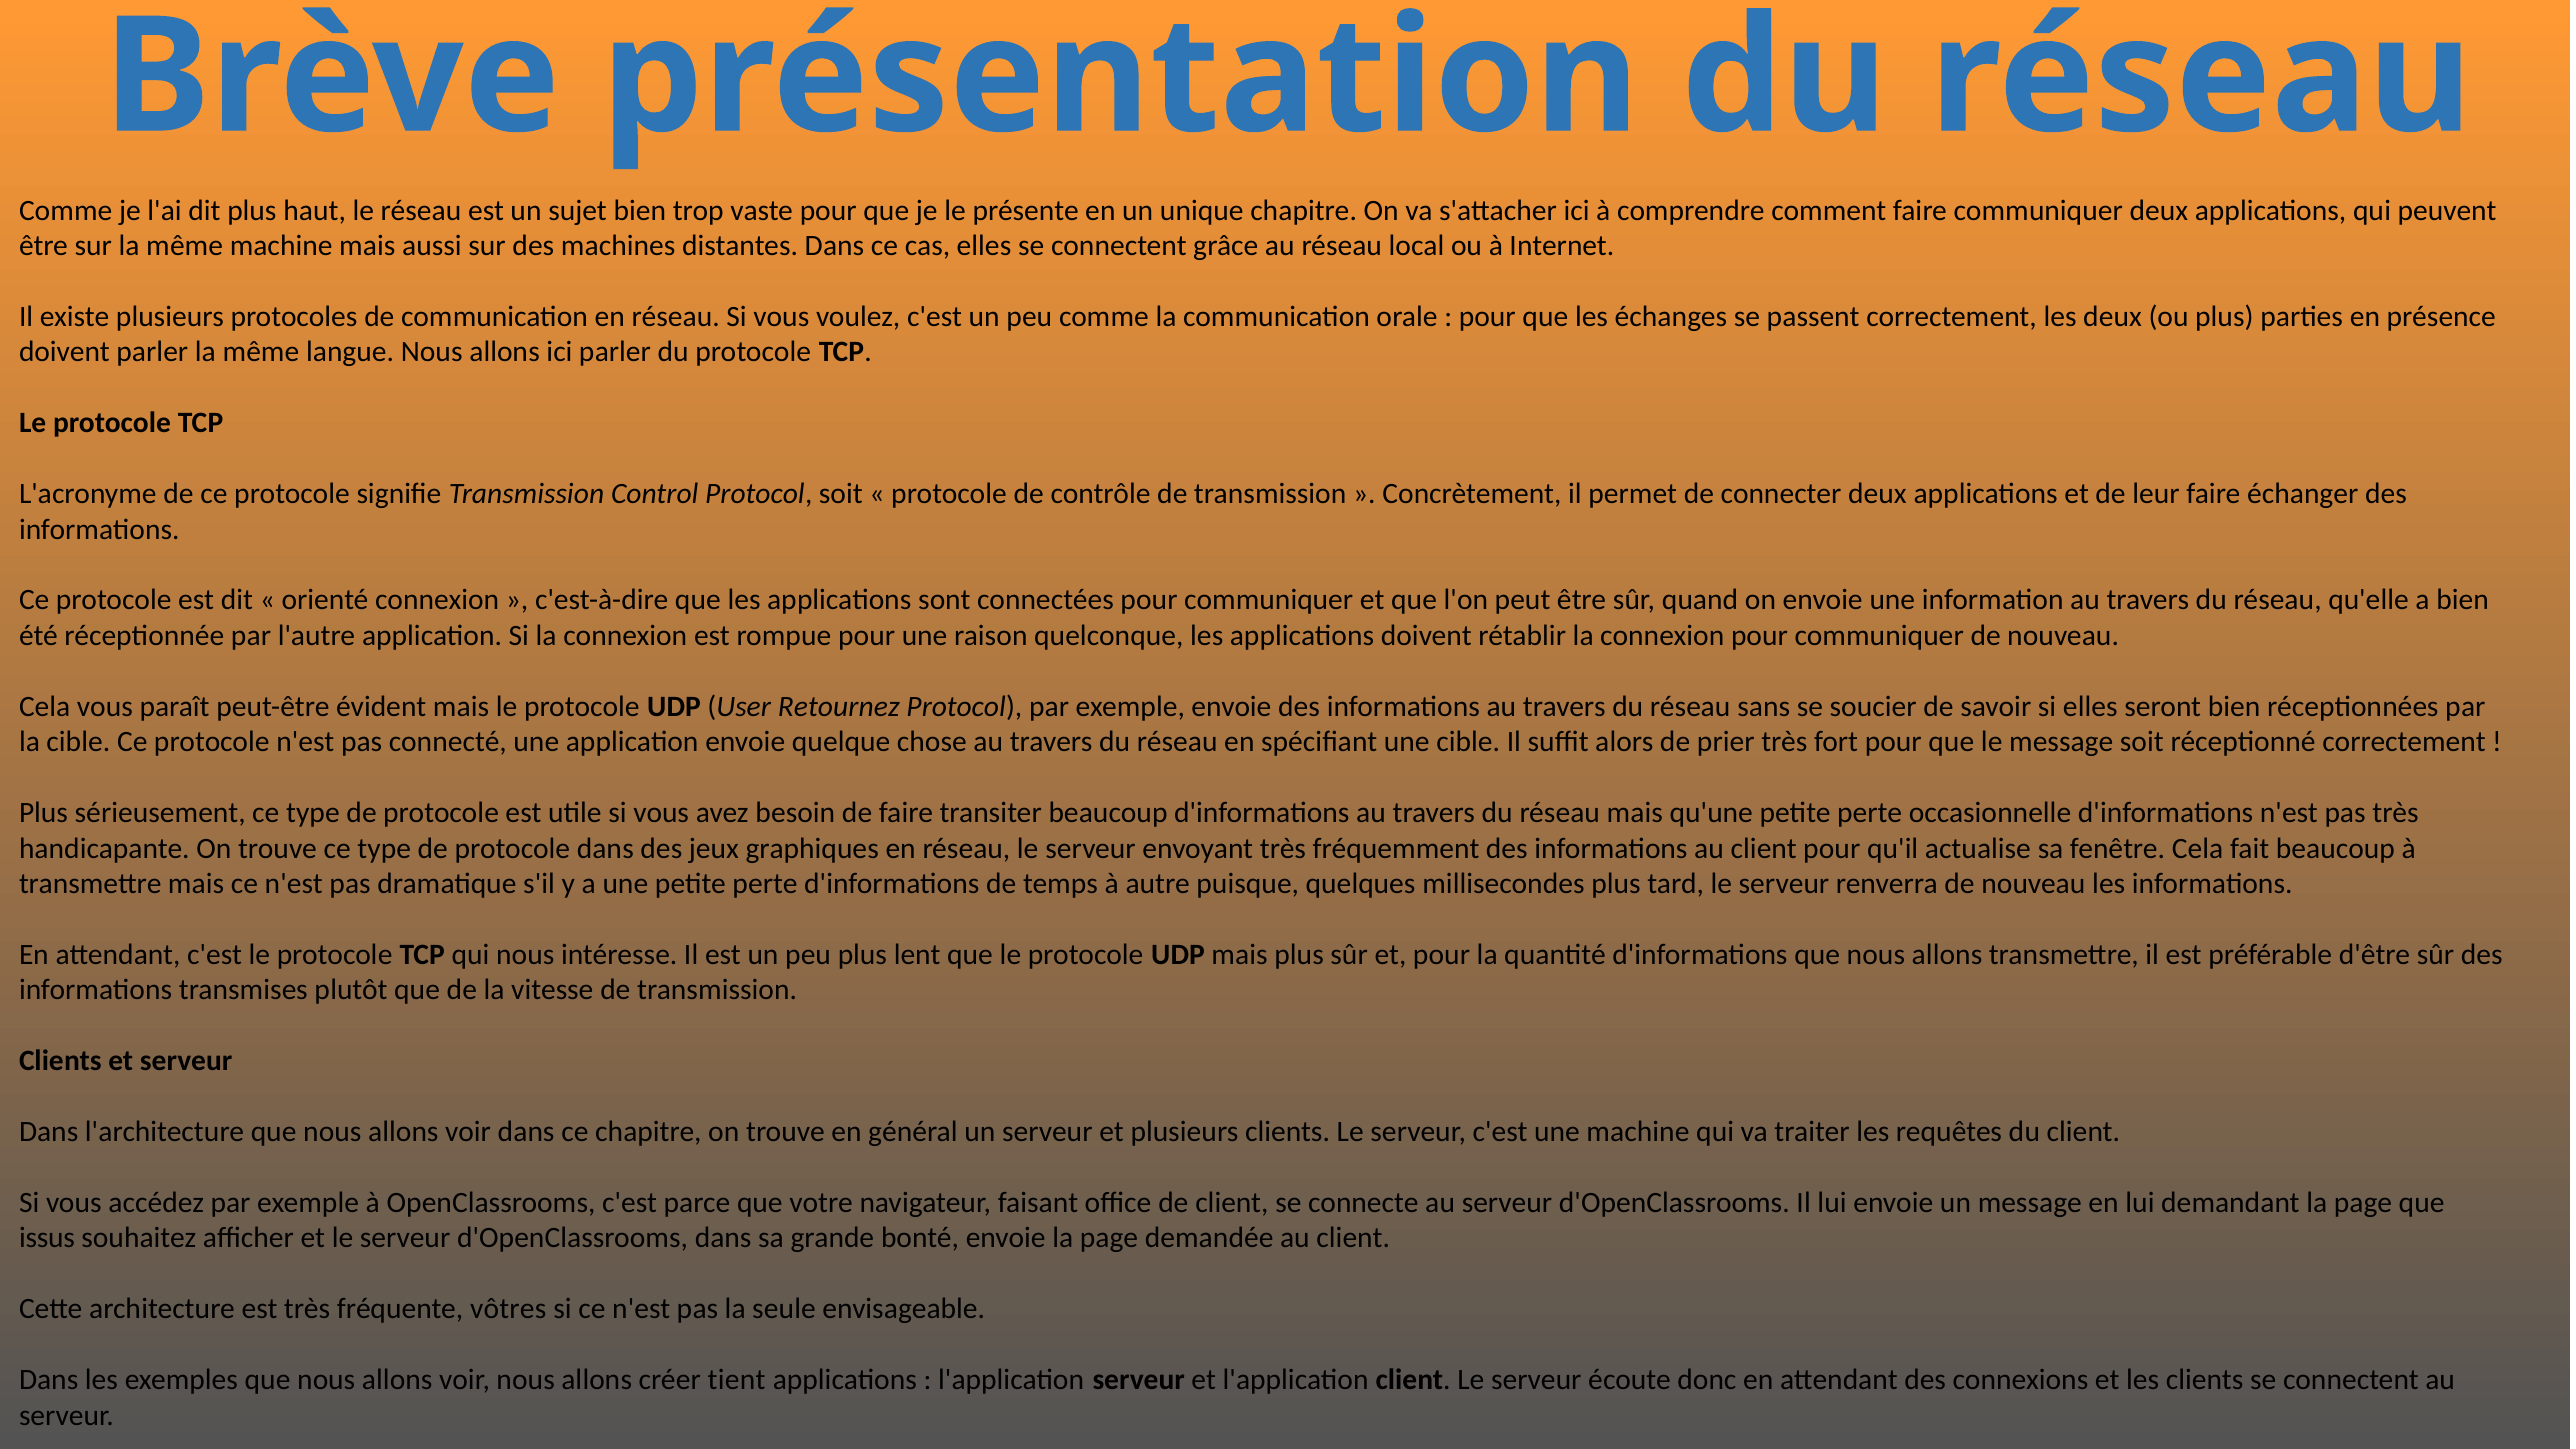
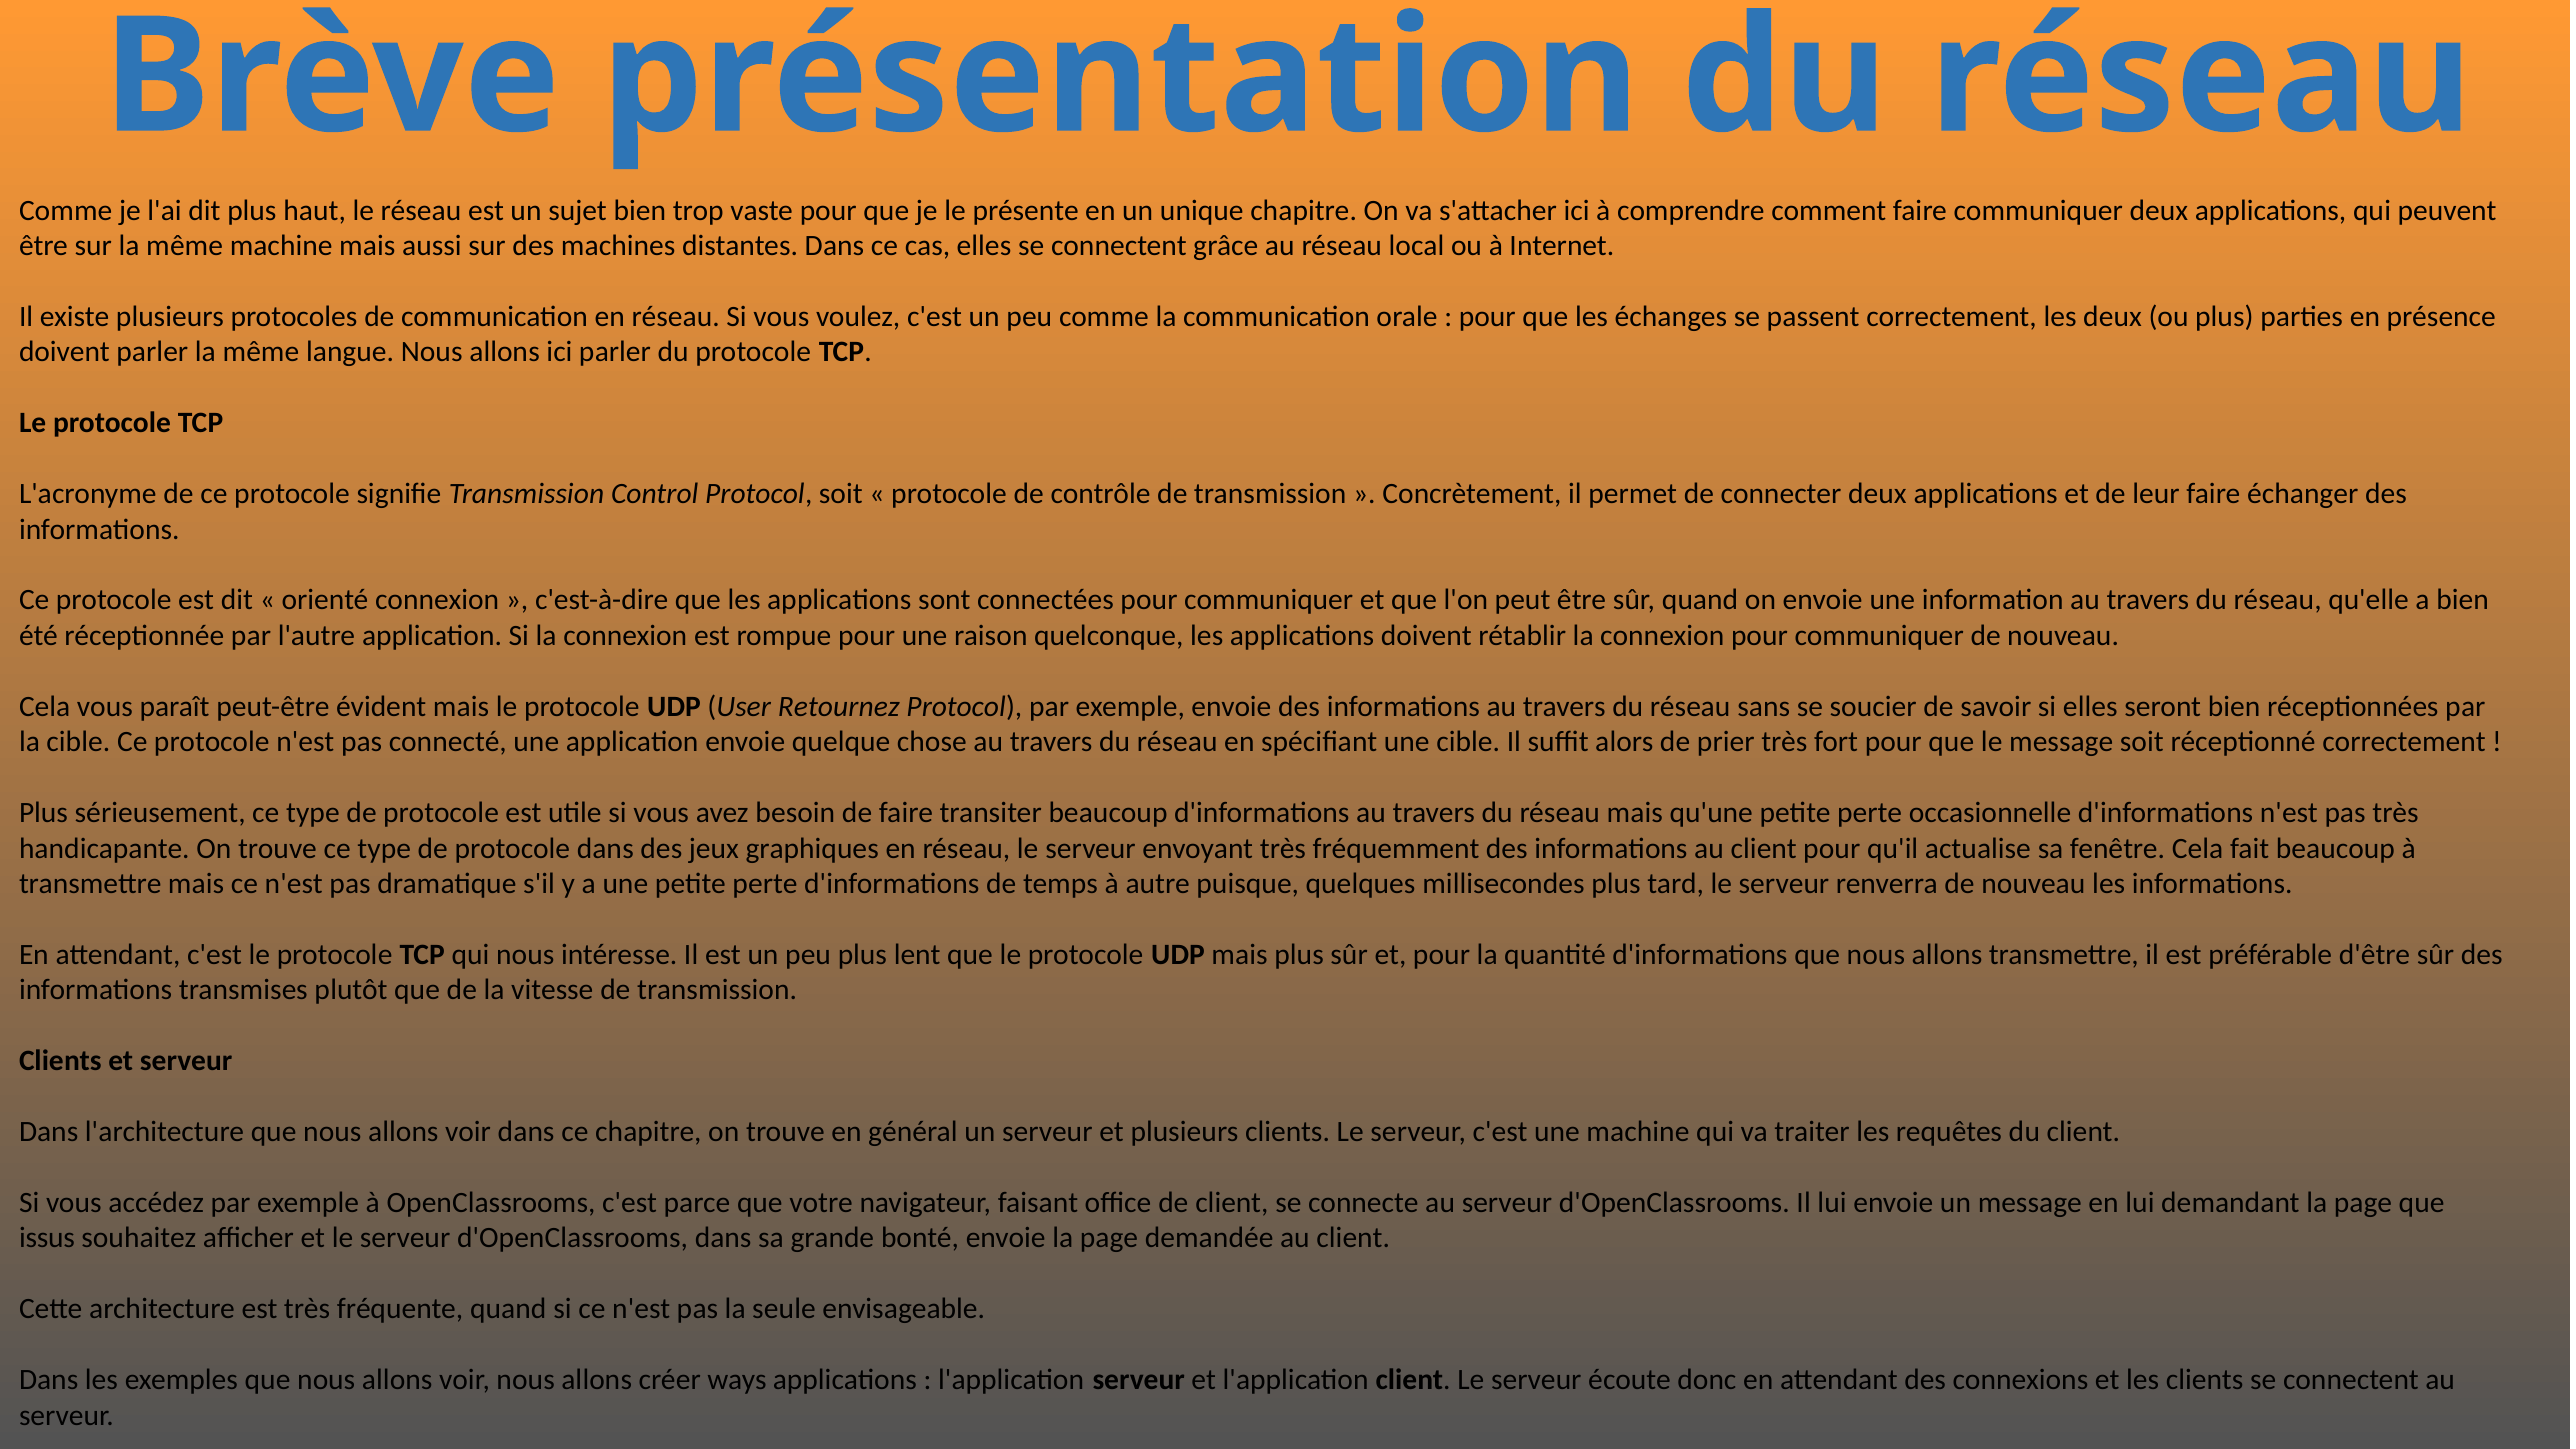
fréquente vôtres: vôtres -> quand
tient: tient -> ways
